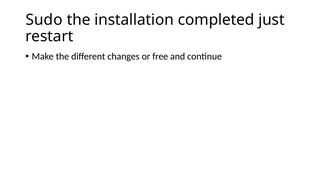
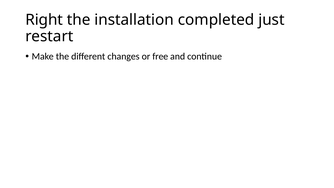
Sudo: Sudo -> Right
